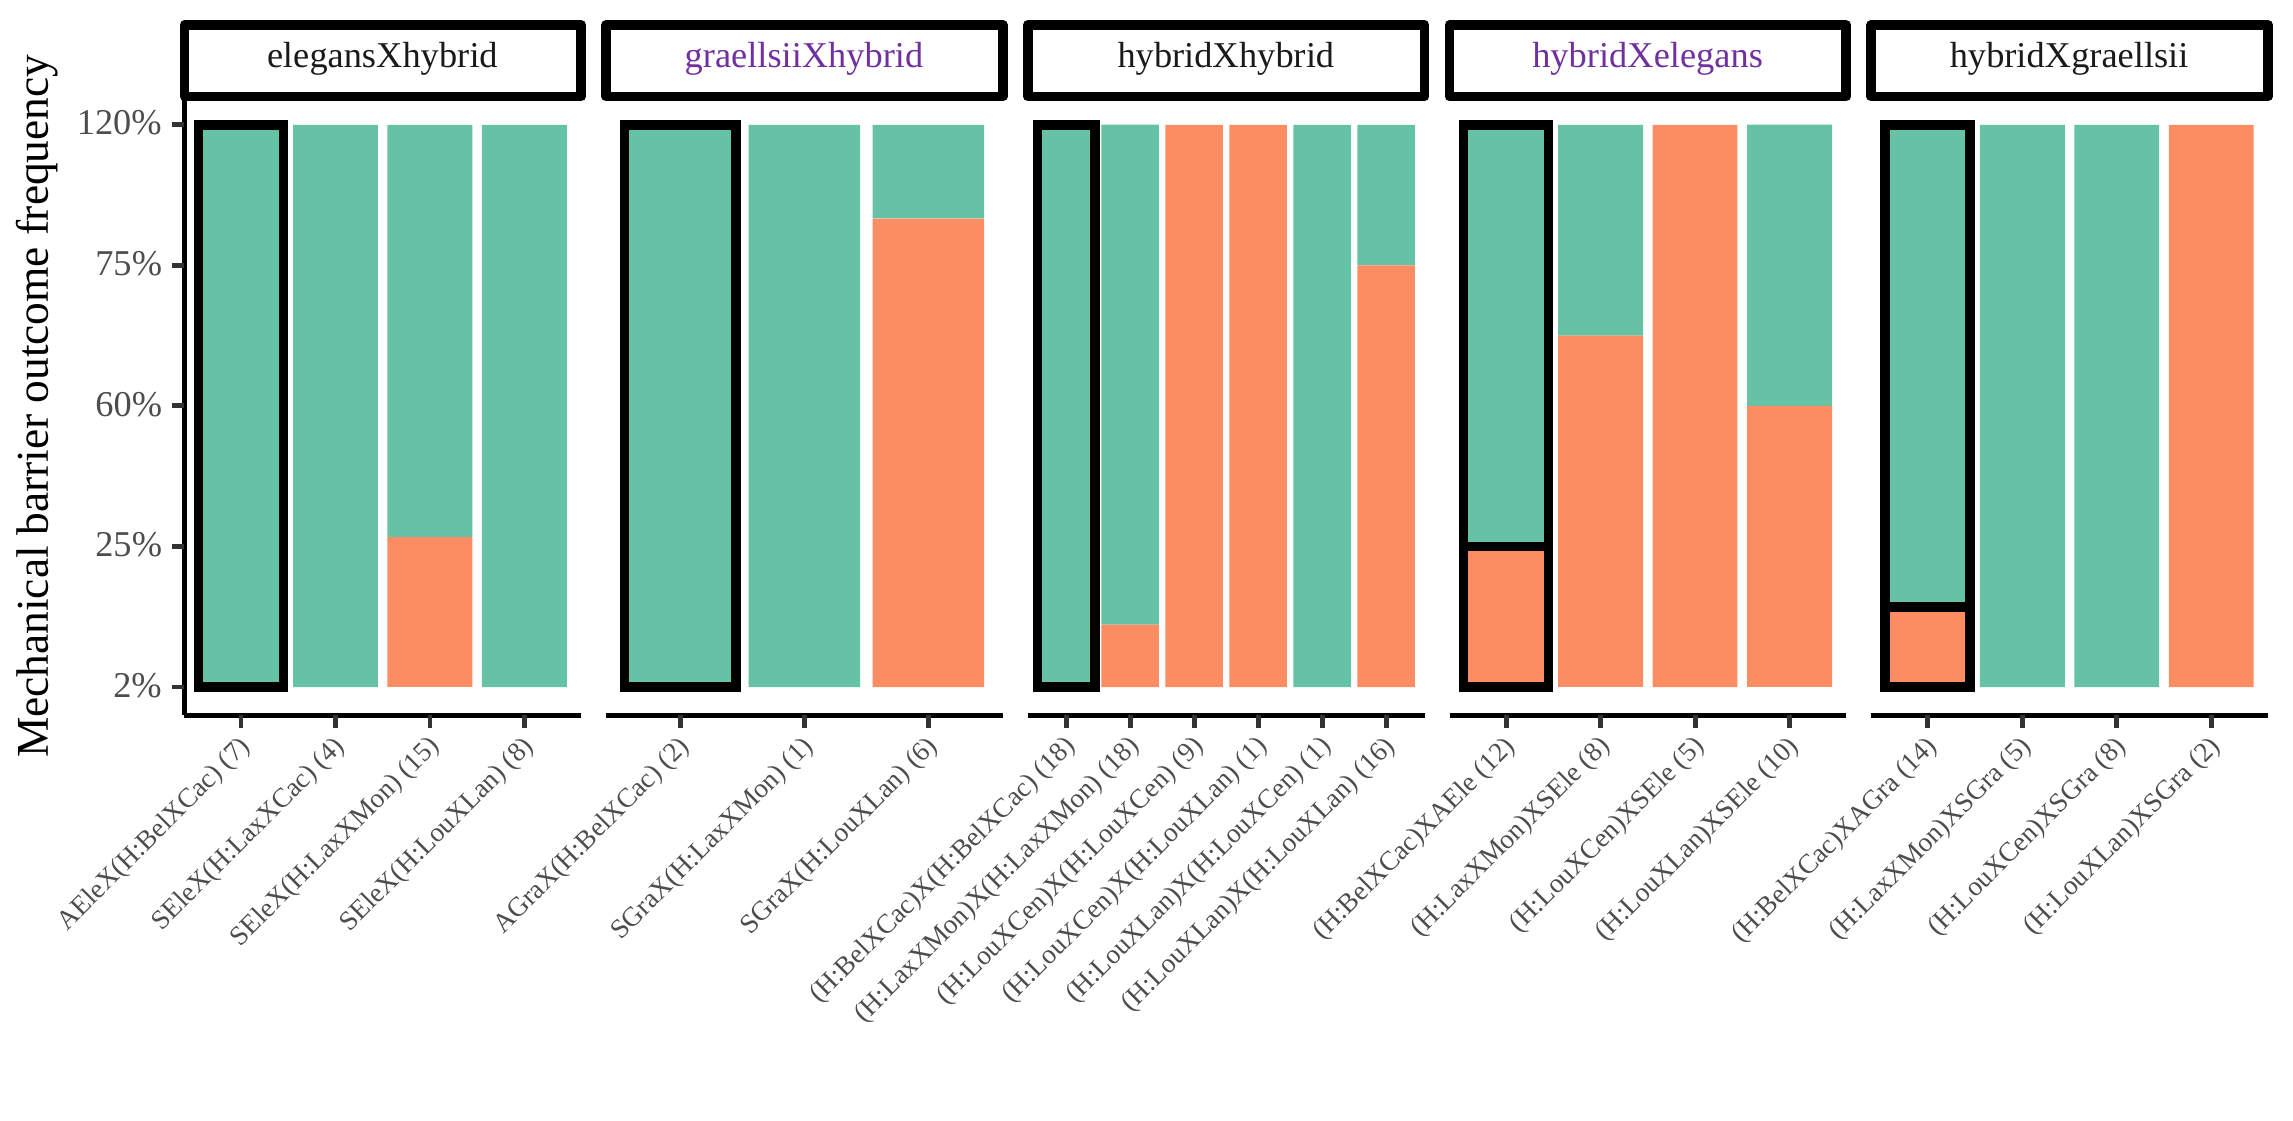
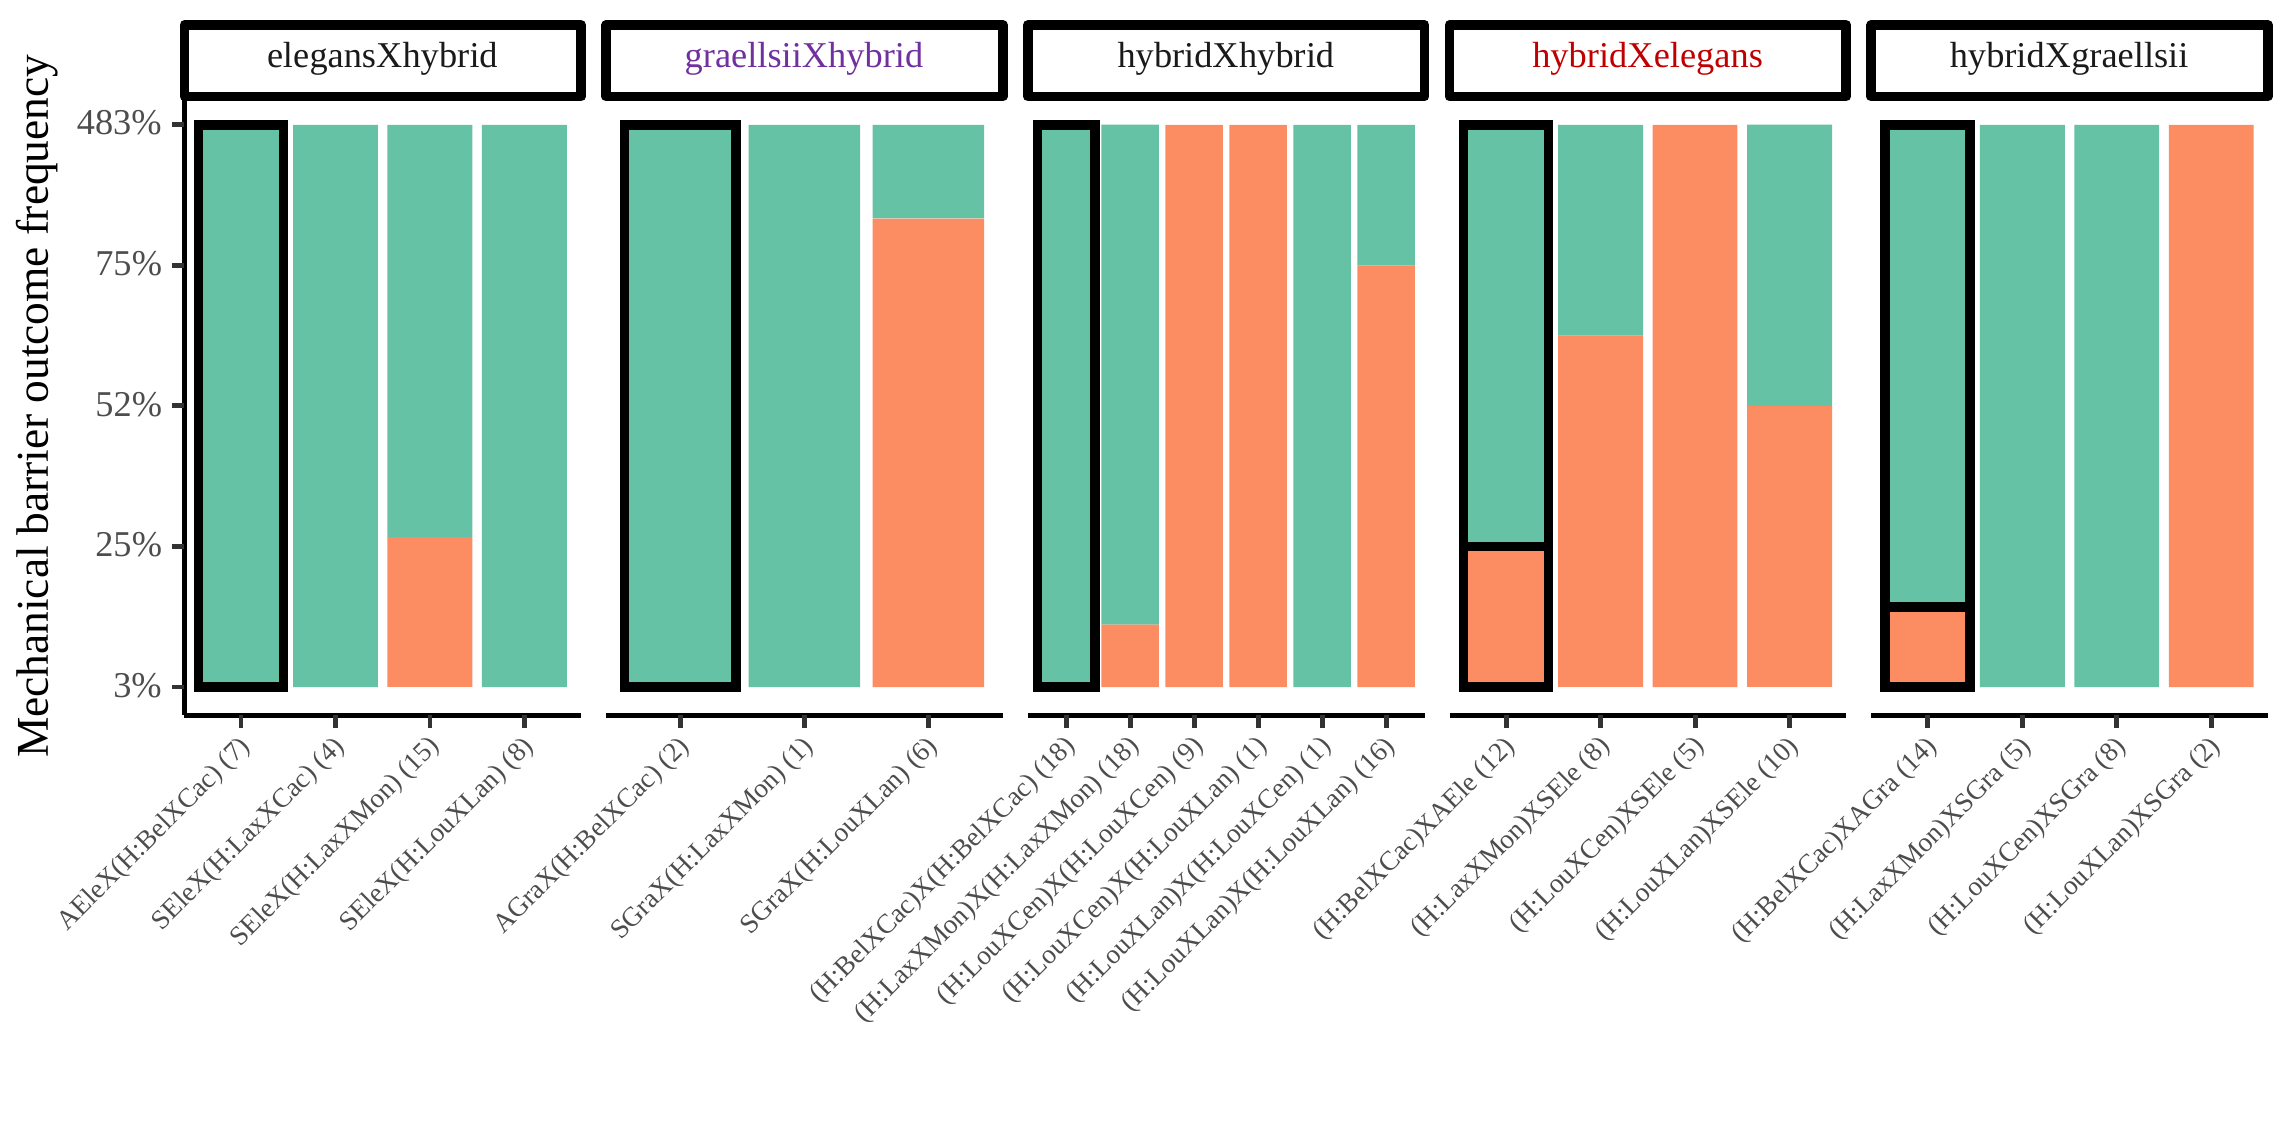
hybridXelegans colour: purple -> red
120%: 120% -> 483%
60%: 60% -> 52%
2%: 2% -> 3%
